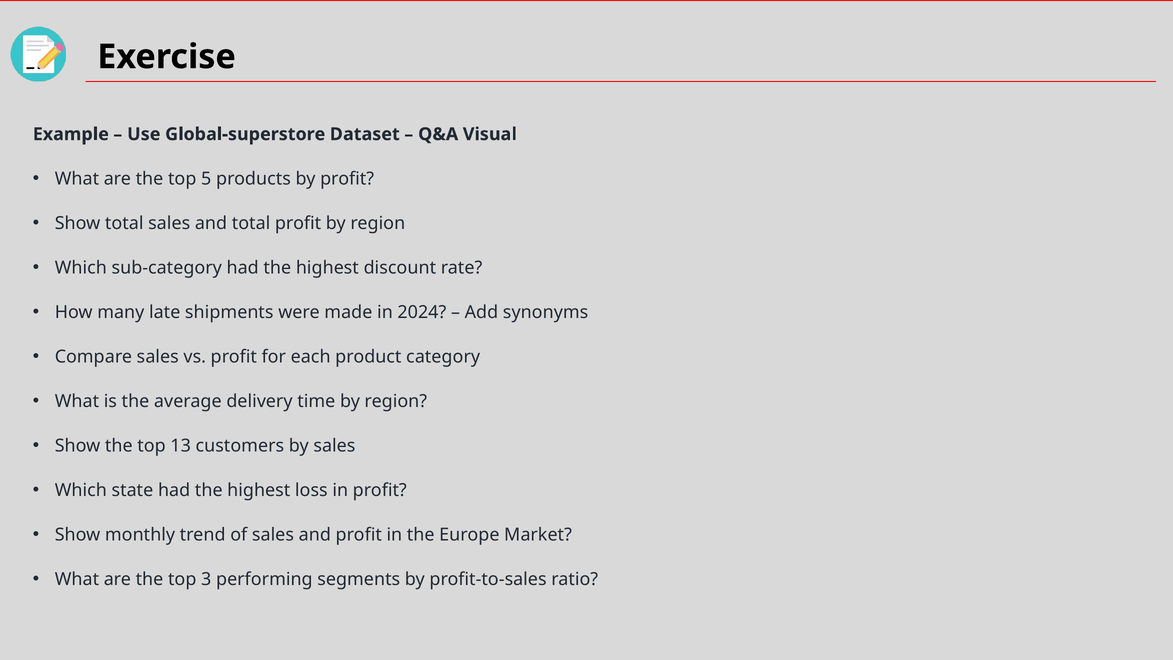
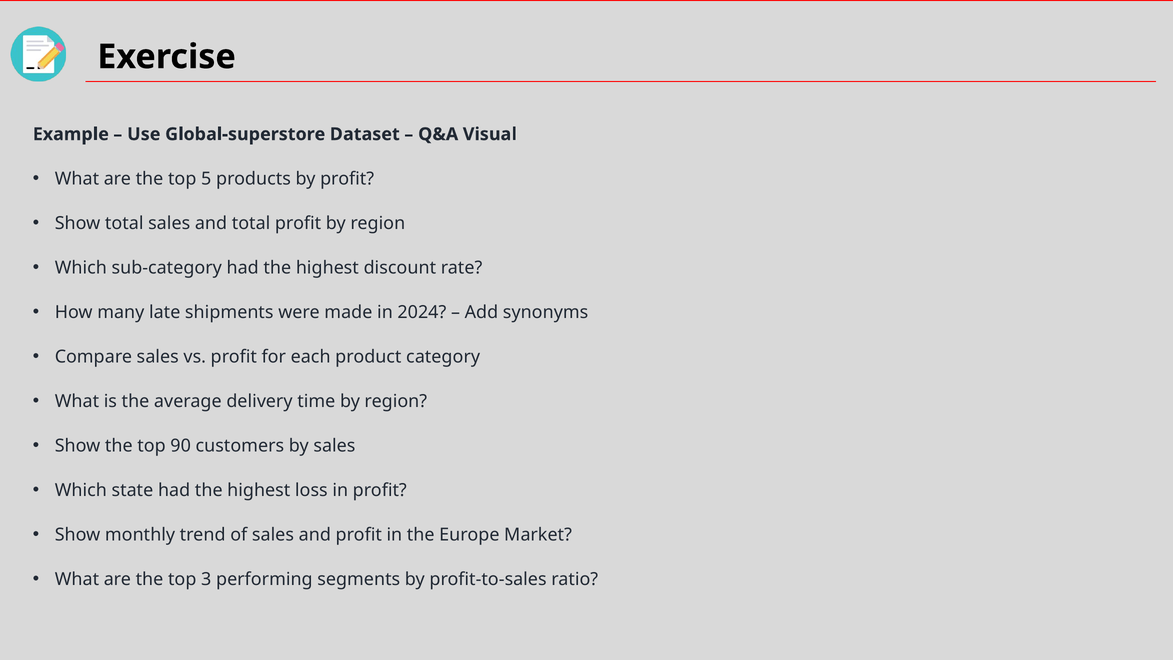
13: 13 -> 90
